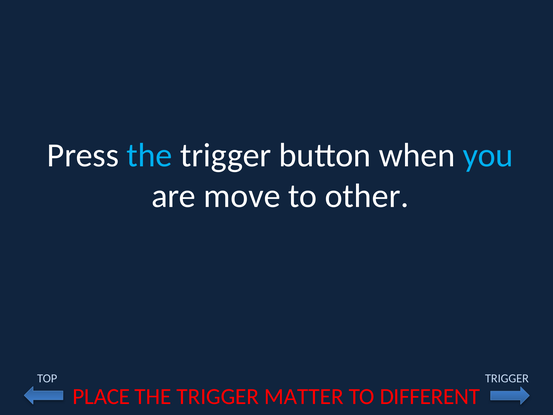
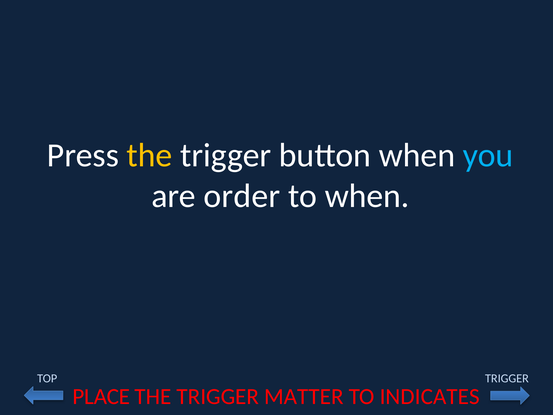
the at (150, 155) colour: light blue -> yellow
move: move -> order
to other: other -> when
DIFFERENT: DIFFERENT -> INDICATES
